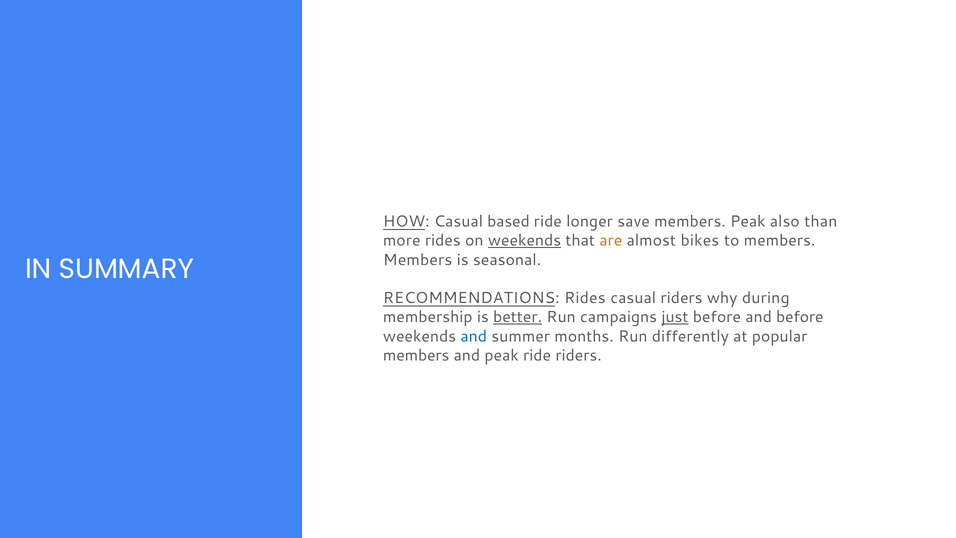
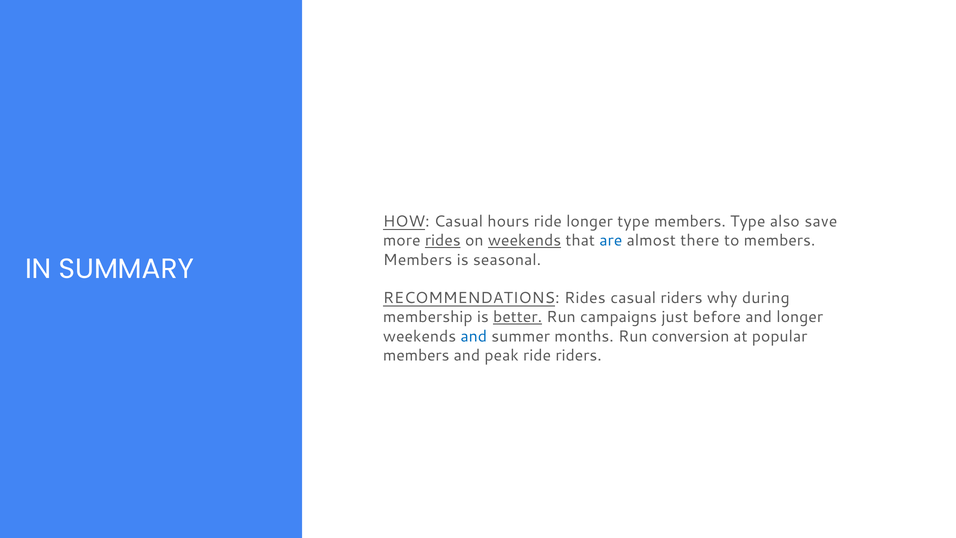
based: based -> hours
longer save: save -> type
members Peak: Peak -> Type
than: than -> save
rides at (443, 241) underline: none -> present
are colour: orange -> blue
bikes: bikes -> there
just underline: present -> none
and before: before -> longer
differently: differently -> conversion
